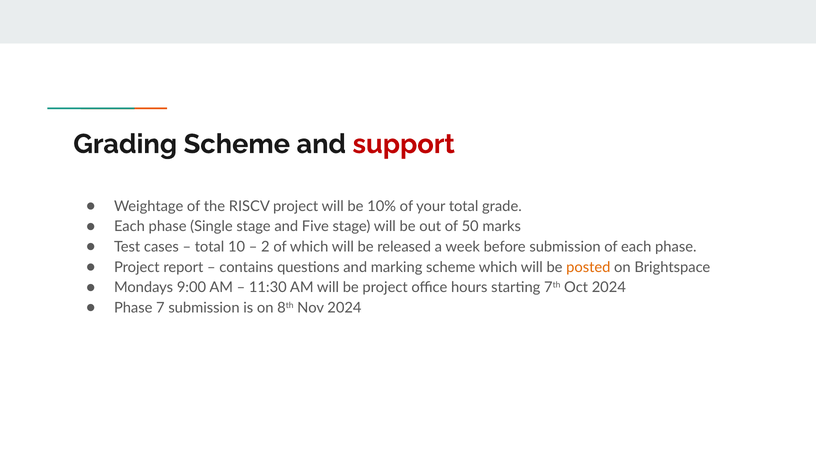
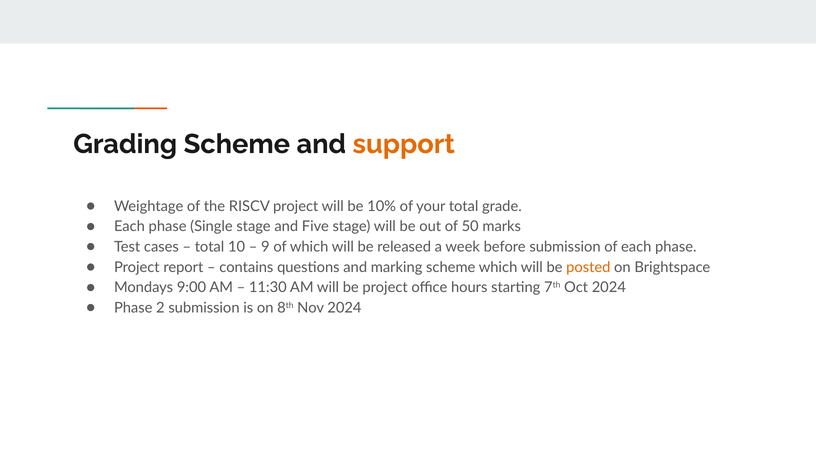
support colour: red -> orange
2: 2 -> 9
7: 7 -> 2
